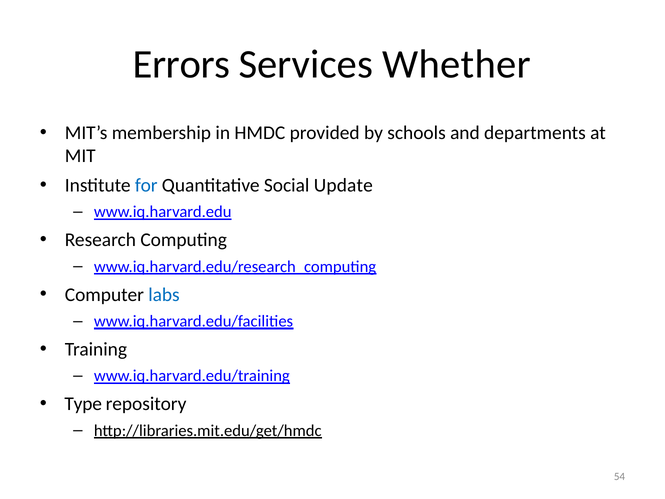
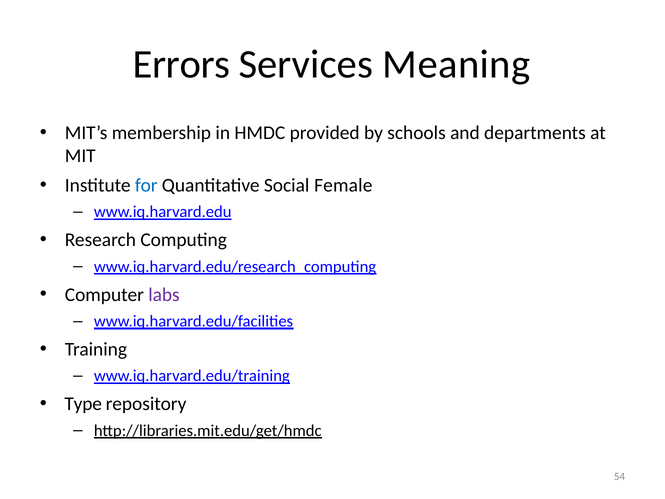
Whether: Whether -> Meaning
Update: Update -> Female
labs colour: blue -> purple
